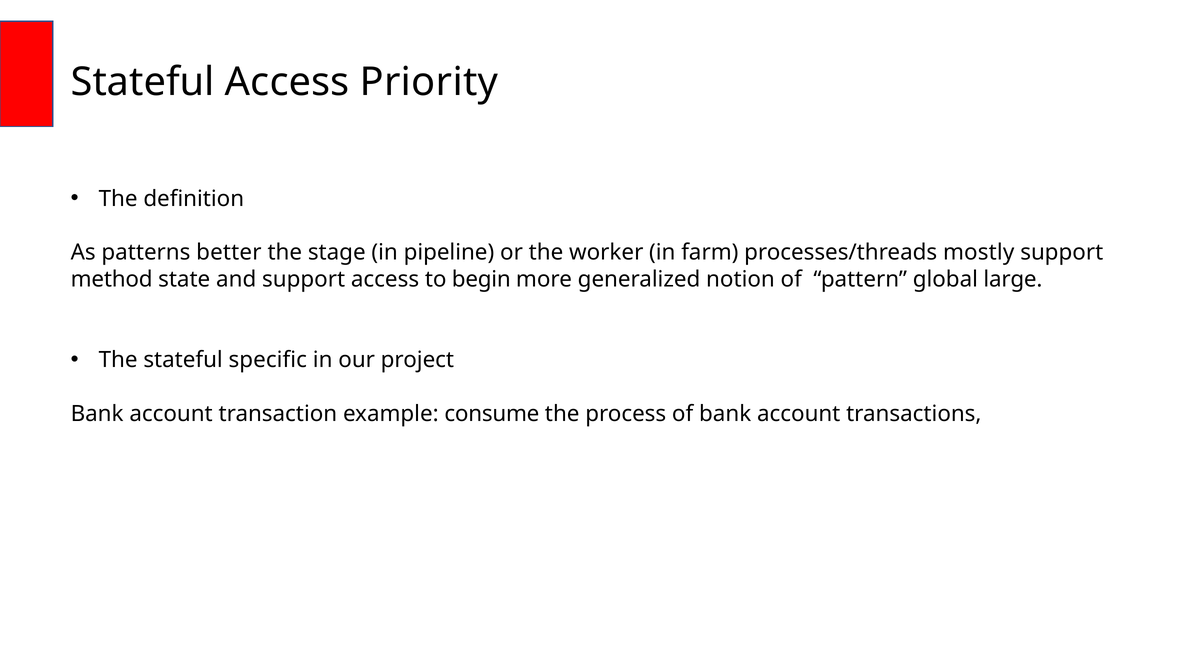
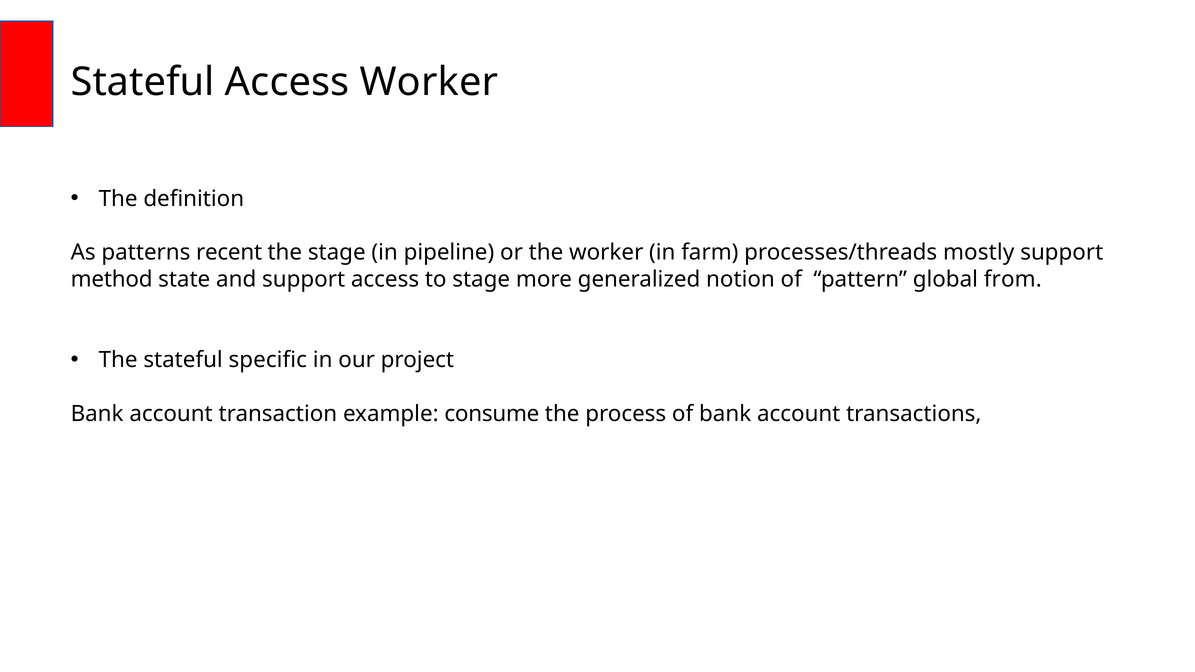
Access Priority: Priority -> Worker
better: better -> recent
to begin: begin -> stage
large: large -> from
